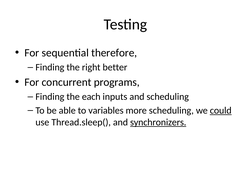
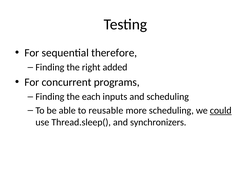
better: better -> added
variables: variables -> reusable
synchronizers underline: present -> none
